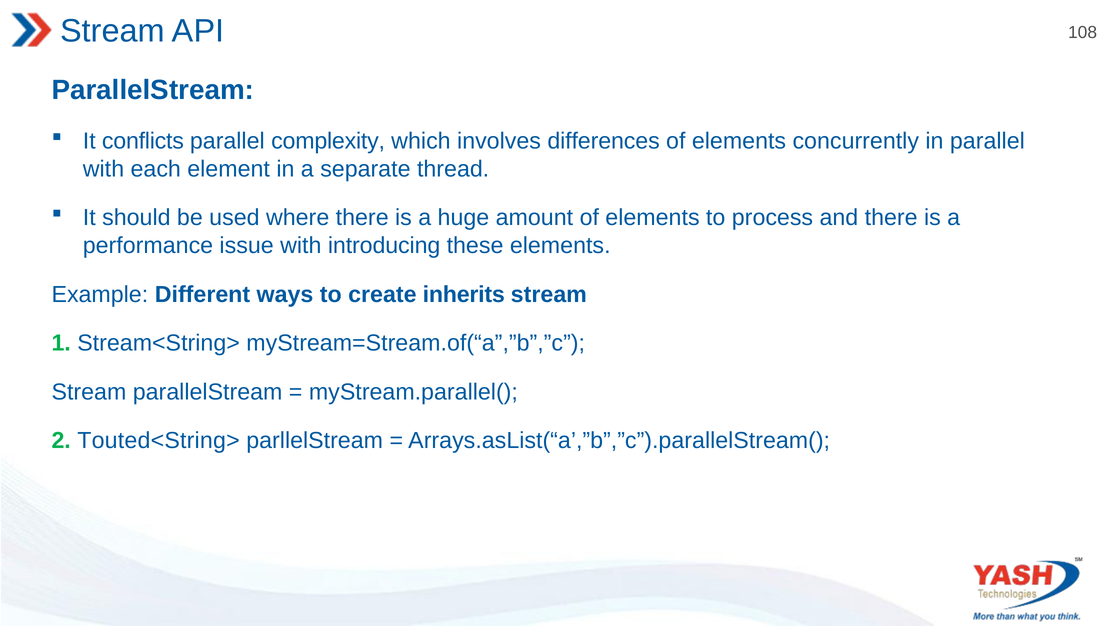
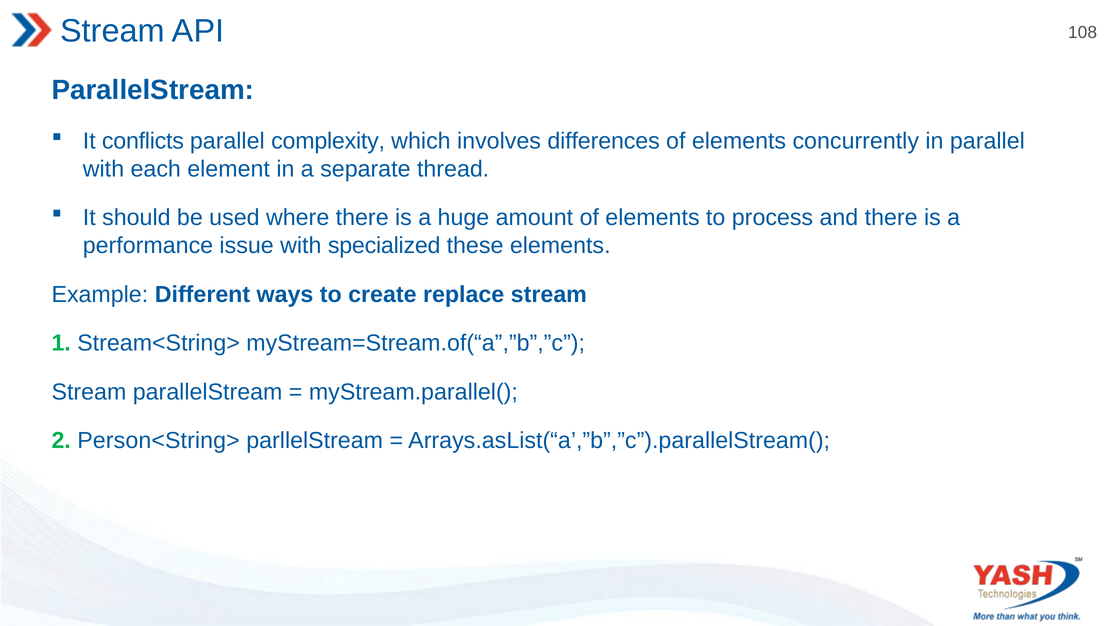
introducing: introducing -> specialized
inherits: inherits -> replace
Touted<String>: Touted<String> -> Person<String>
